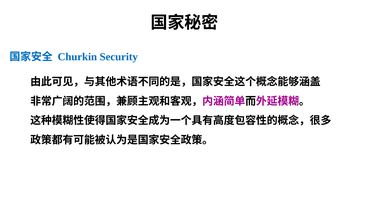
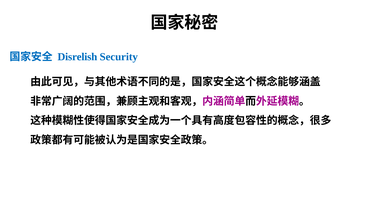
Churkin: Churkin -> Disrelish
